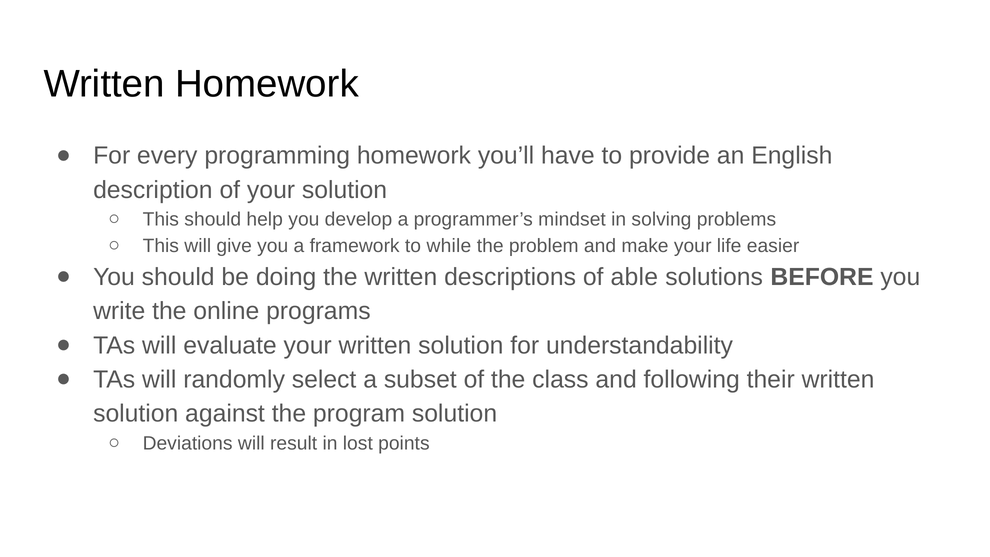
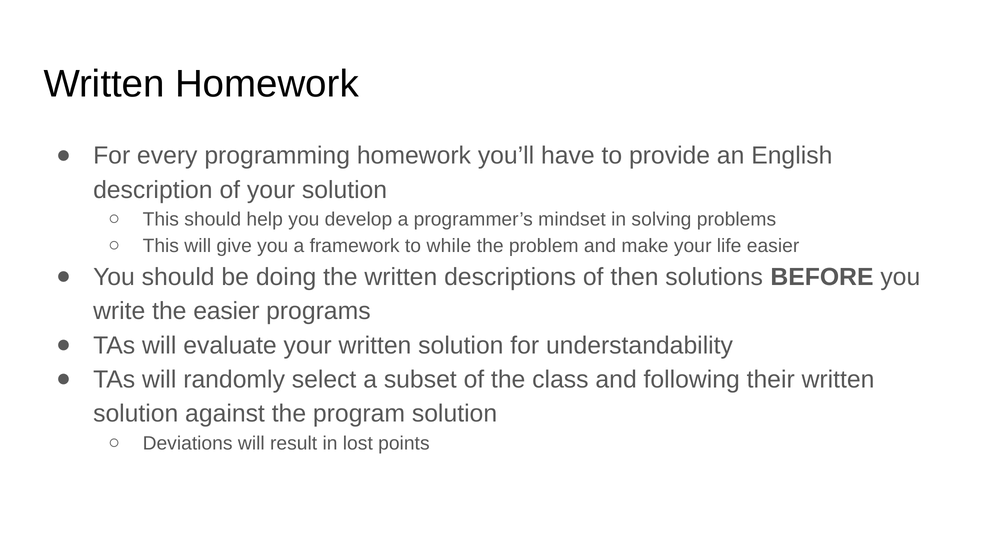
able: able -> then
the online: online -> easier
